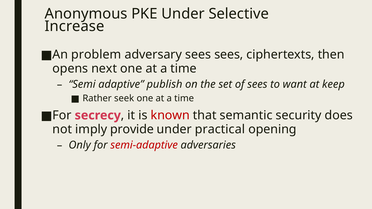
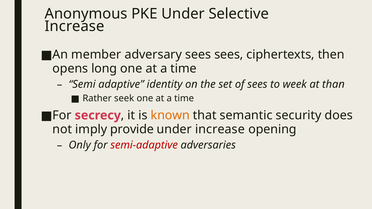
problem: problem -> member
next: next -> long
publish: publish -> identity
want: want -> week
keep: keep -> than
known colour: red -> orange
under practical: practical -> increase
